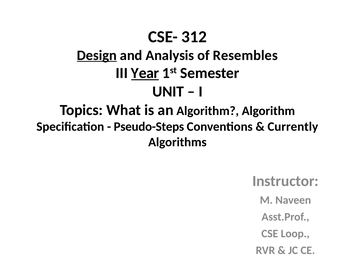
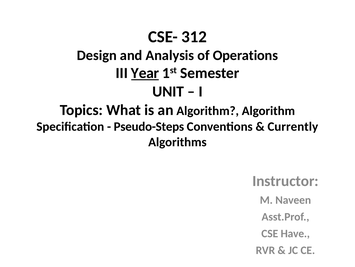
Design underline: present -> none
Resembles: Resembles -> Operations
Loop: Loop -> Have
